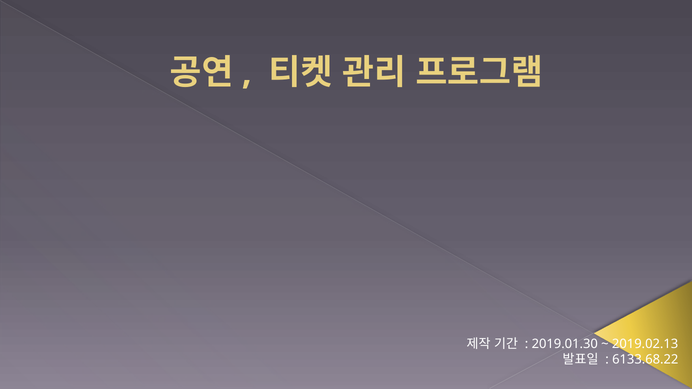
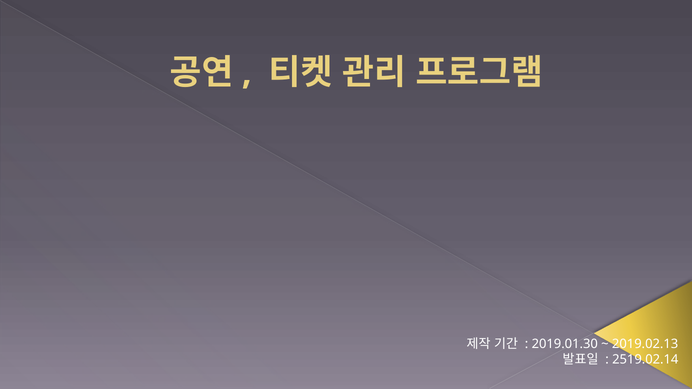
6133.68.22: 6133.68.22 -> 2519.02.14
